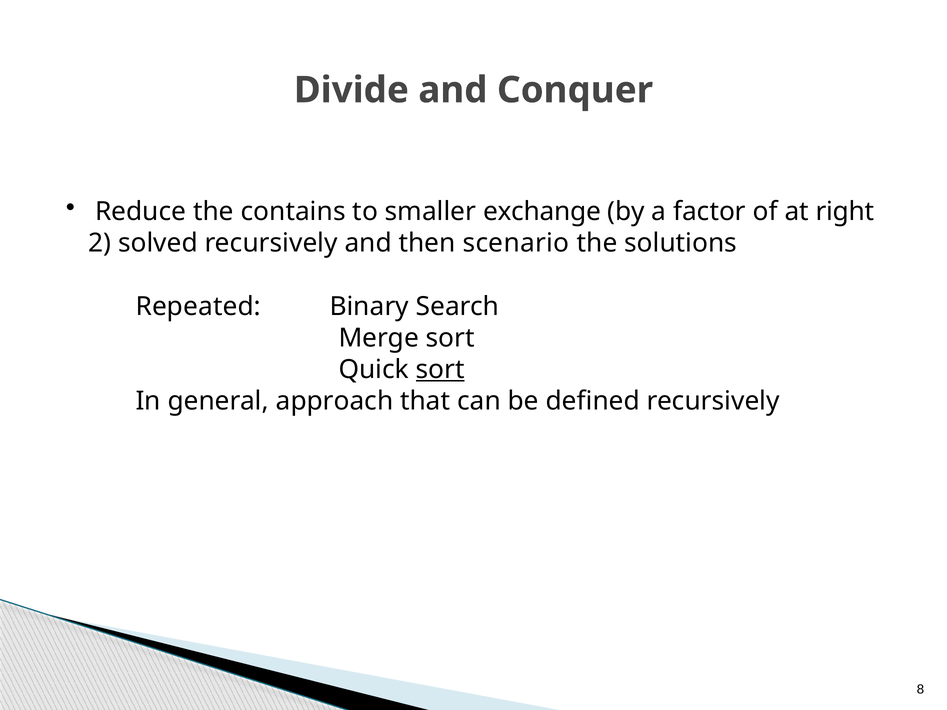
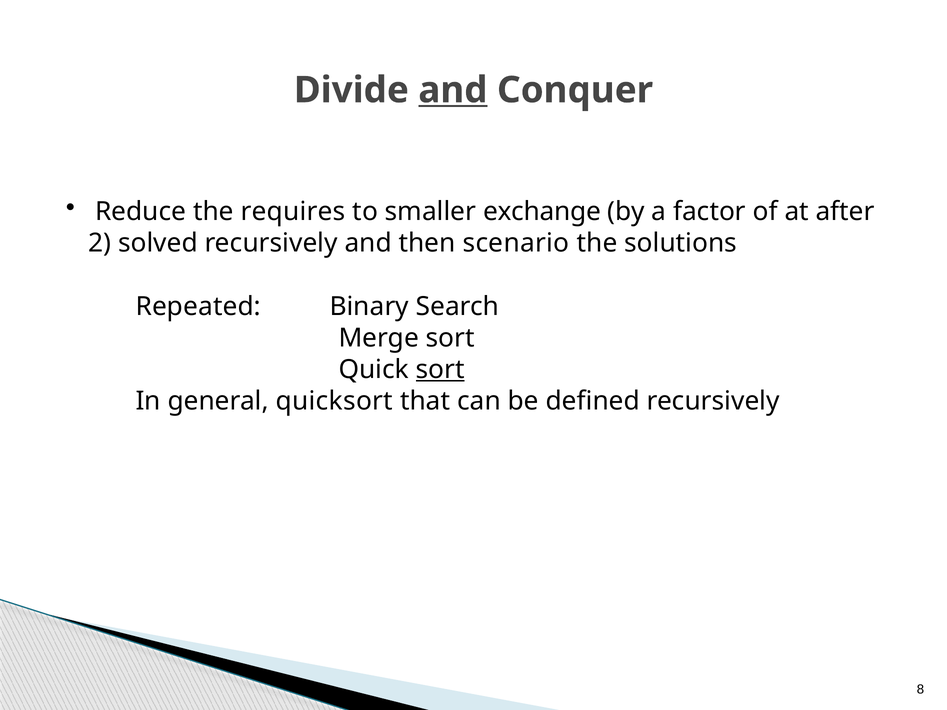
and at (453, 90) underline: none -> present
contains: contains -> requires
right: right -> after
approach: approach -> quicksort
